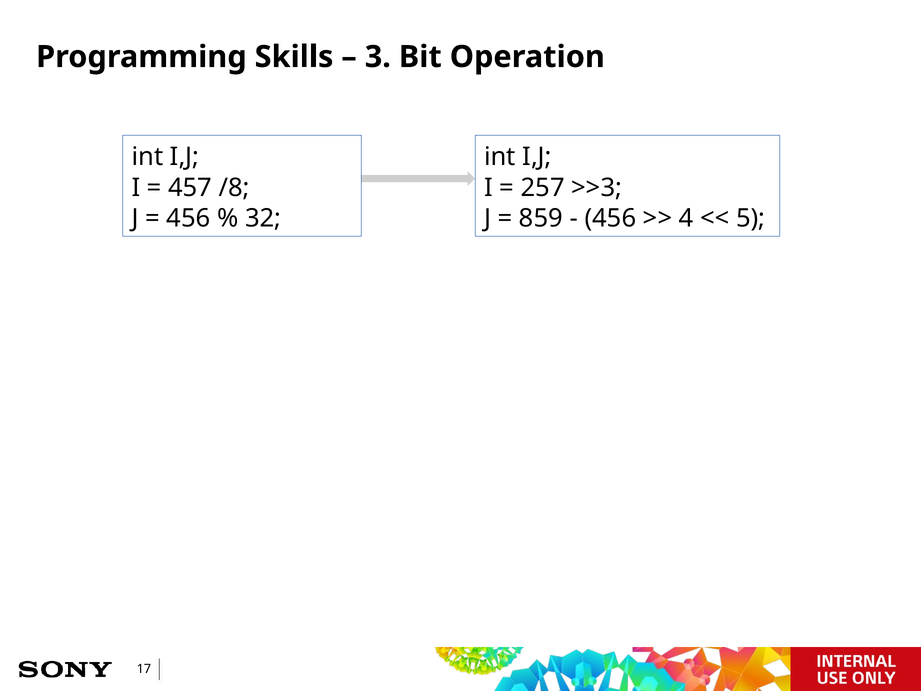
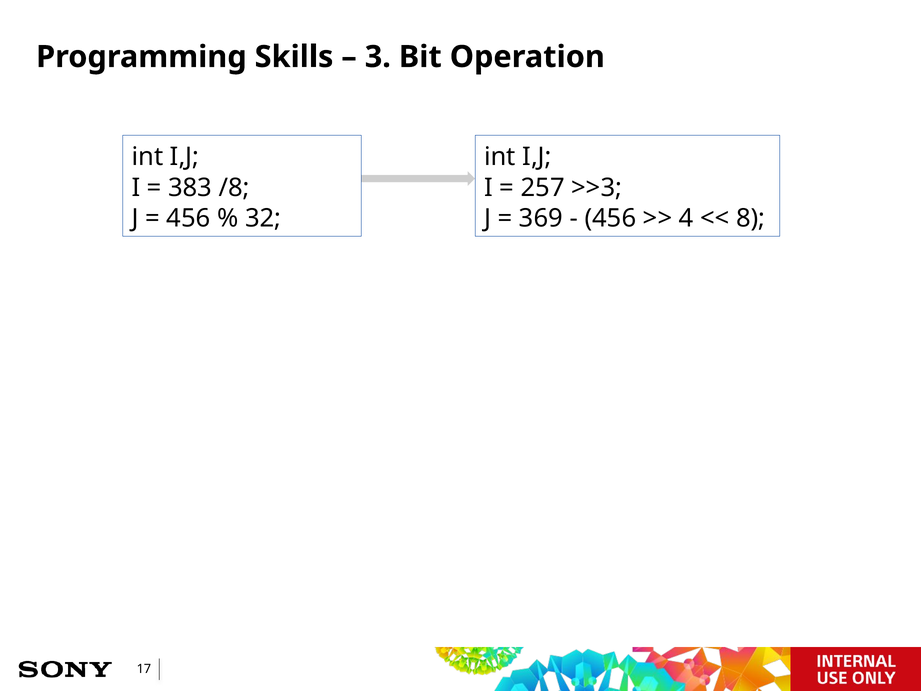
457: 457 -> 383
859: 859 -> 369
5: 5 -> 8
